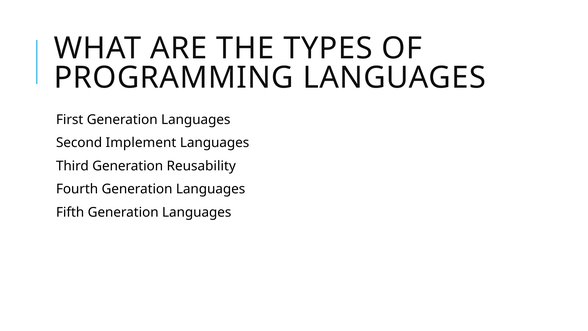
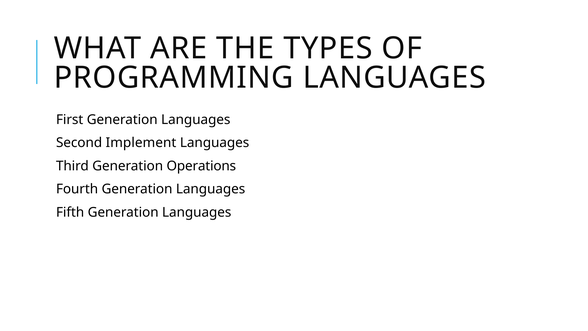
Reusability: Reusability -> Operations
